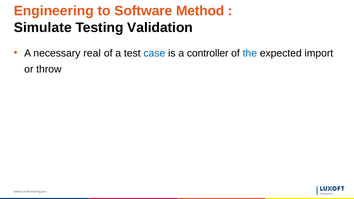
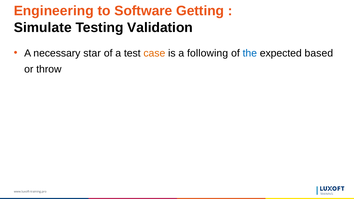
Method: Method -> Getting
real: real -> star
case colour: blue -> orange
controller: controller -> following
import: import -> based
